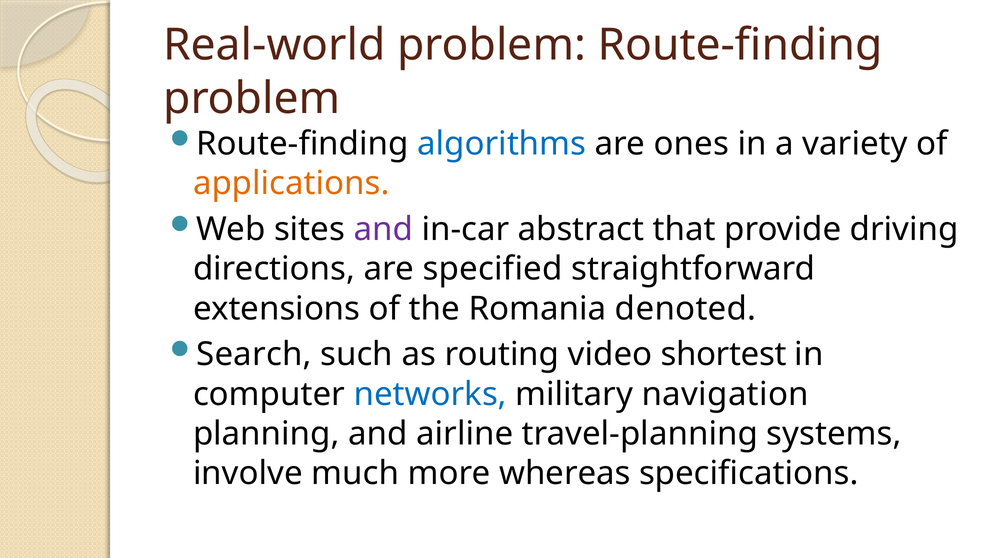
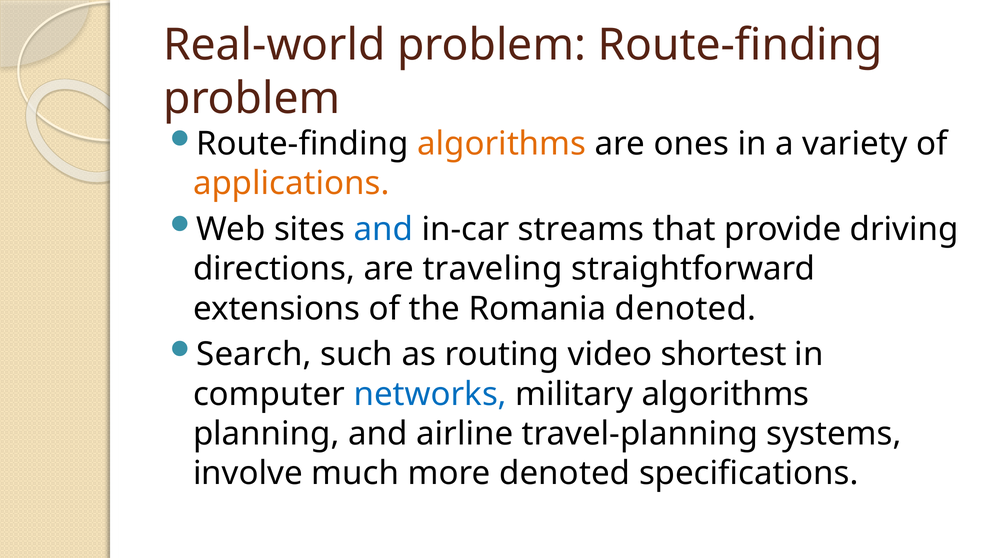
algorithms at (502, 144) colour: blue -> orange
and at (383, 229) colour: purple -> blue
abstract: abstract -> streams
specified: specified -> traveling
military navigation: navigation -> algorithms
more whereas: whereas -> denoted
